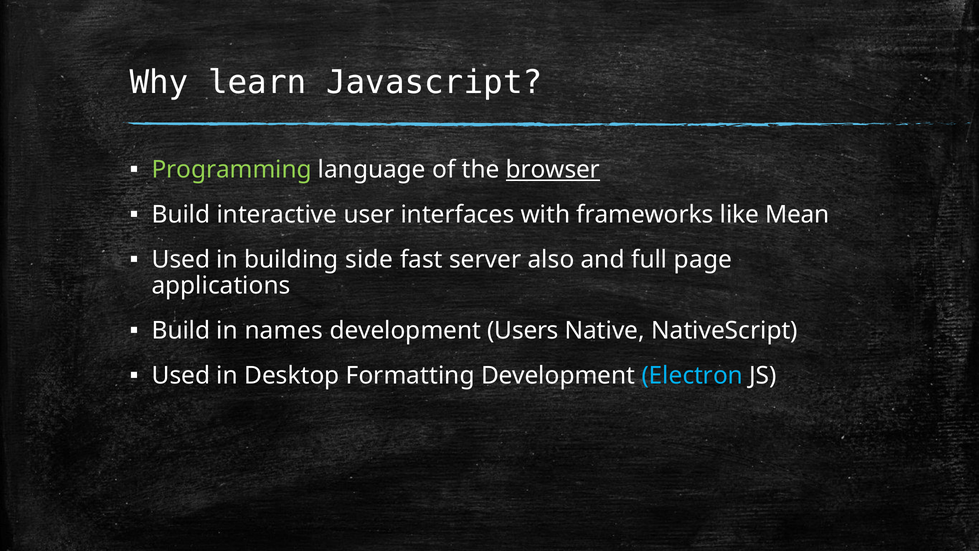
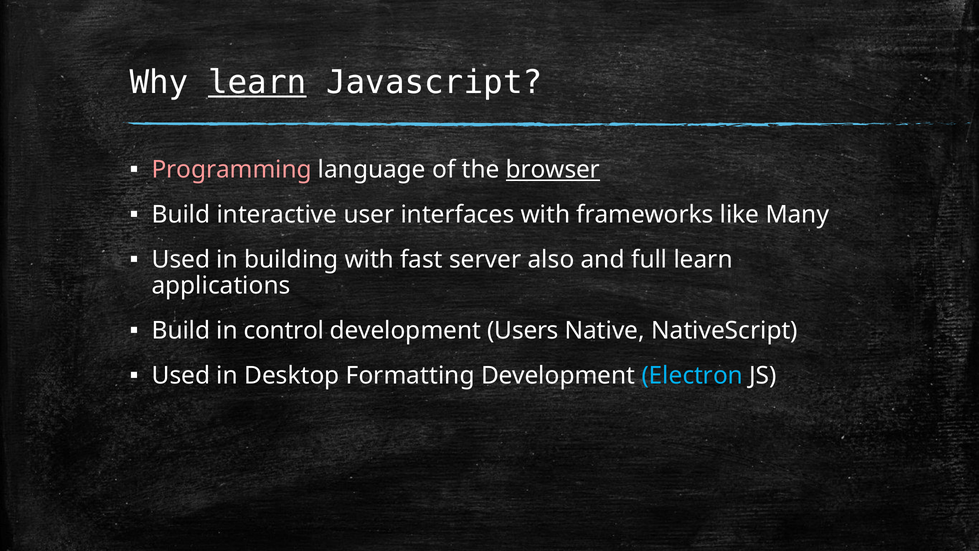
learn at (257, 83) underline: none -> present
Programming colour: light green -> pink
Mean: Mean -> Many
building side: side -> with
full page: page -> learn
names: names -> control
